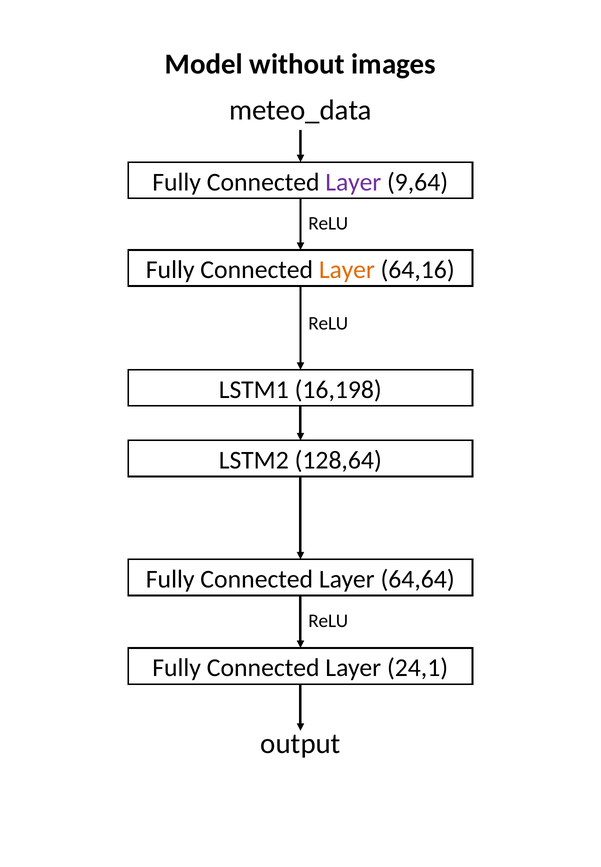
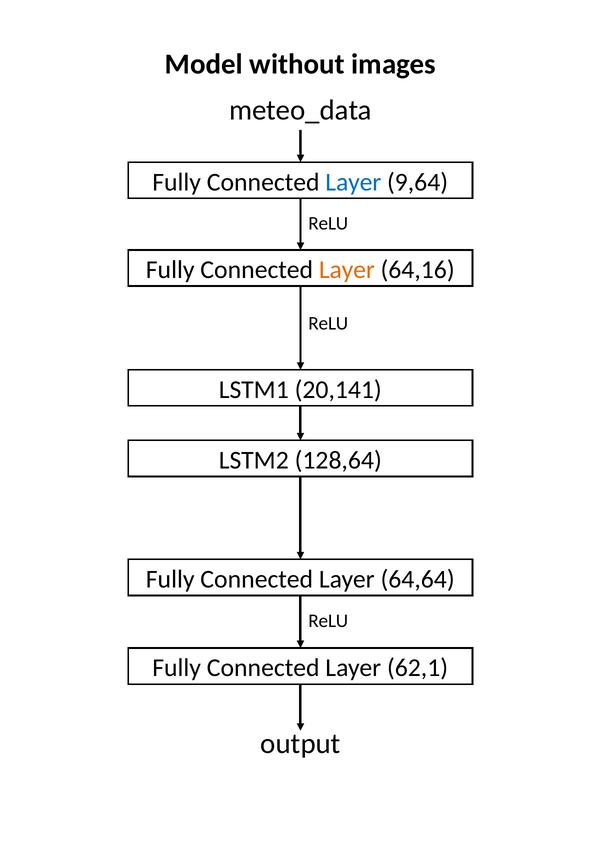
Layer at (353, 182) colour: purple -> blue
16,198: 16,198 -> 20,141
24,1: 24,1 -> 62,1
